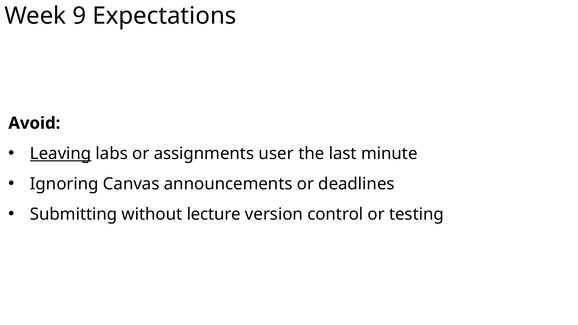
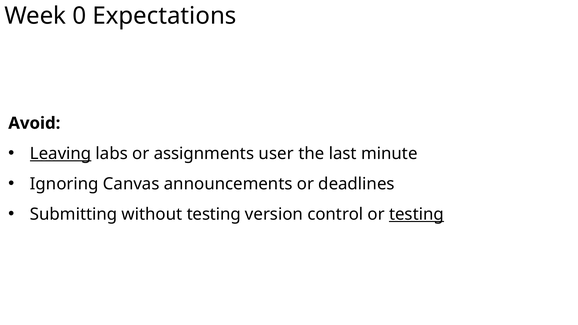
9: 9 -> 0
without lecture: lecture -> testing
testing at (416, 214) underline: none -> present
